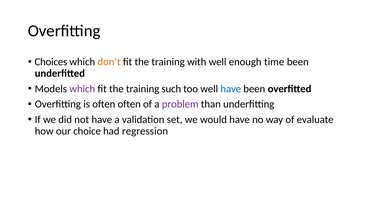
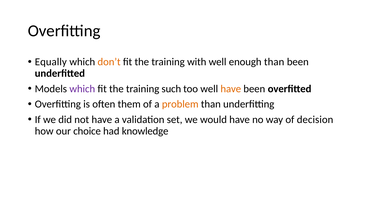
Choices: Choices -> Equally
enough time: time -> than
have at (231, 89) colour: blue -> orange
often often: often -> them
problem colour: purple -> orange
evaluate: evaluate -> decision
regression: regression -> knowledge
